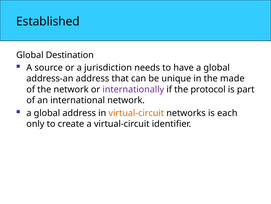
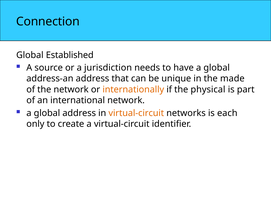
Established: Established -> Connection
Destination: Destination -> Established
internationally colour: purple -> orange
protocol: protocol -> physical
